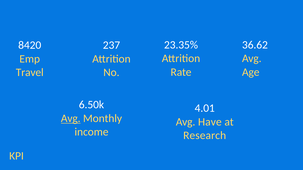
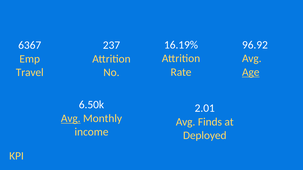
23.35%: 23.35% -> 16.19%
36.62: 36.62 -> 96.92
8420: 8420 -> 6367
Age underline: none -> present
4.01: 4.01 -> 2.01
Have: Have -> Finds
Research: Research -> Deployed
